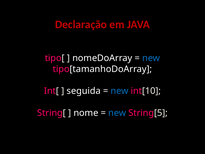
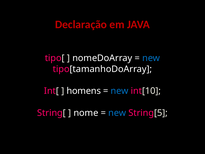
seguida: seguida -> homens
